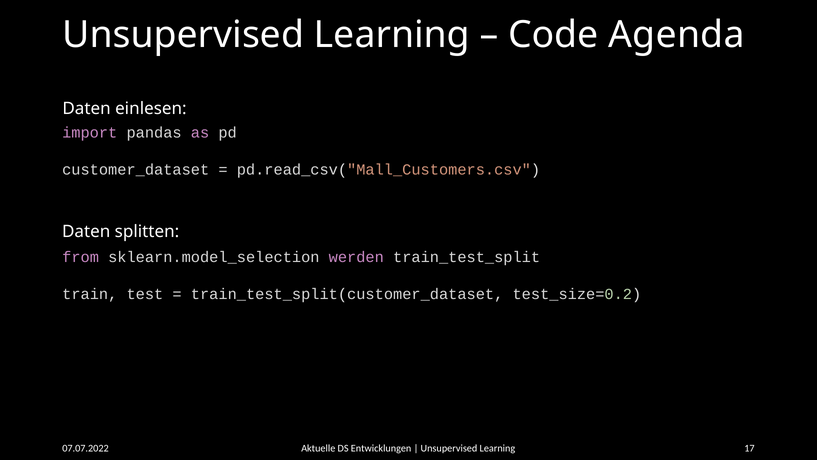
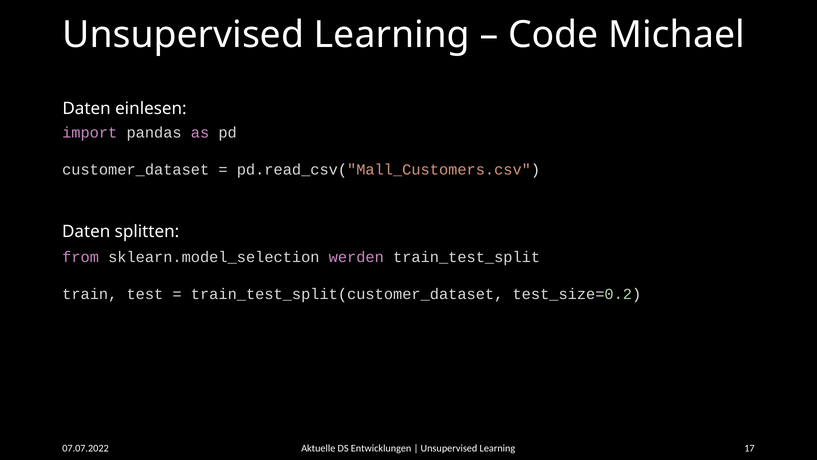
Agenda: Agenda -> Michael
